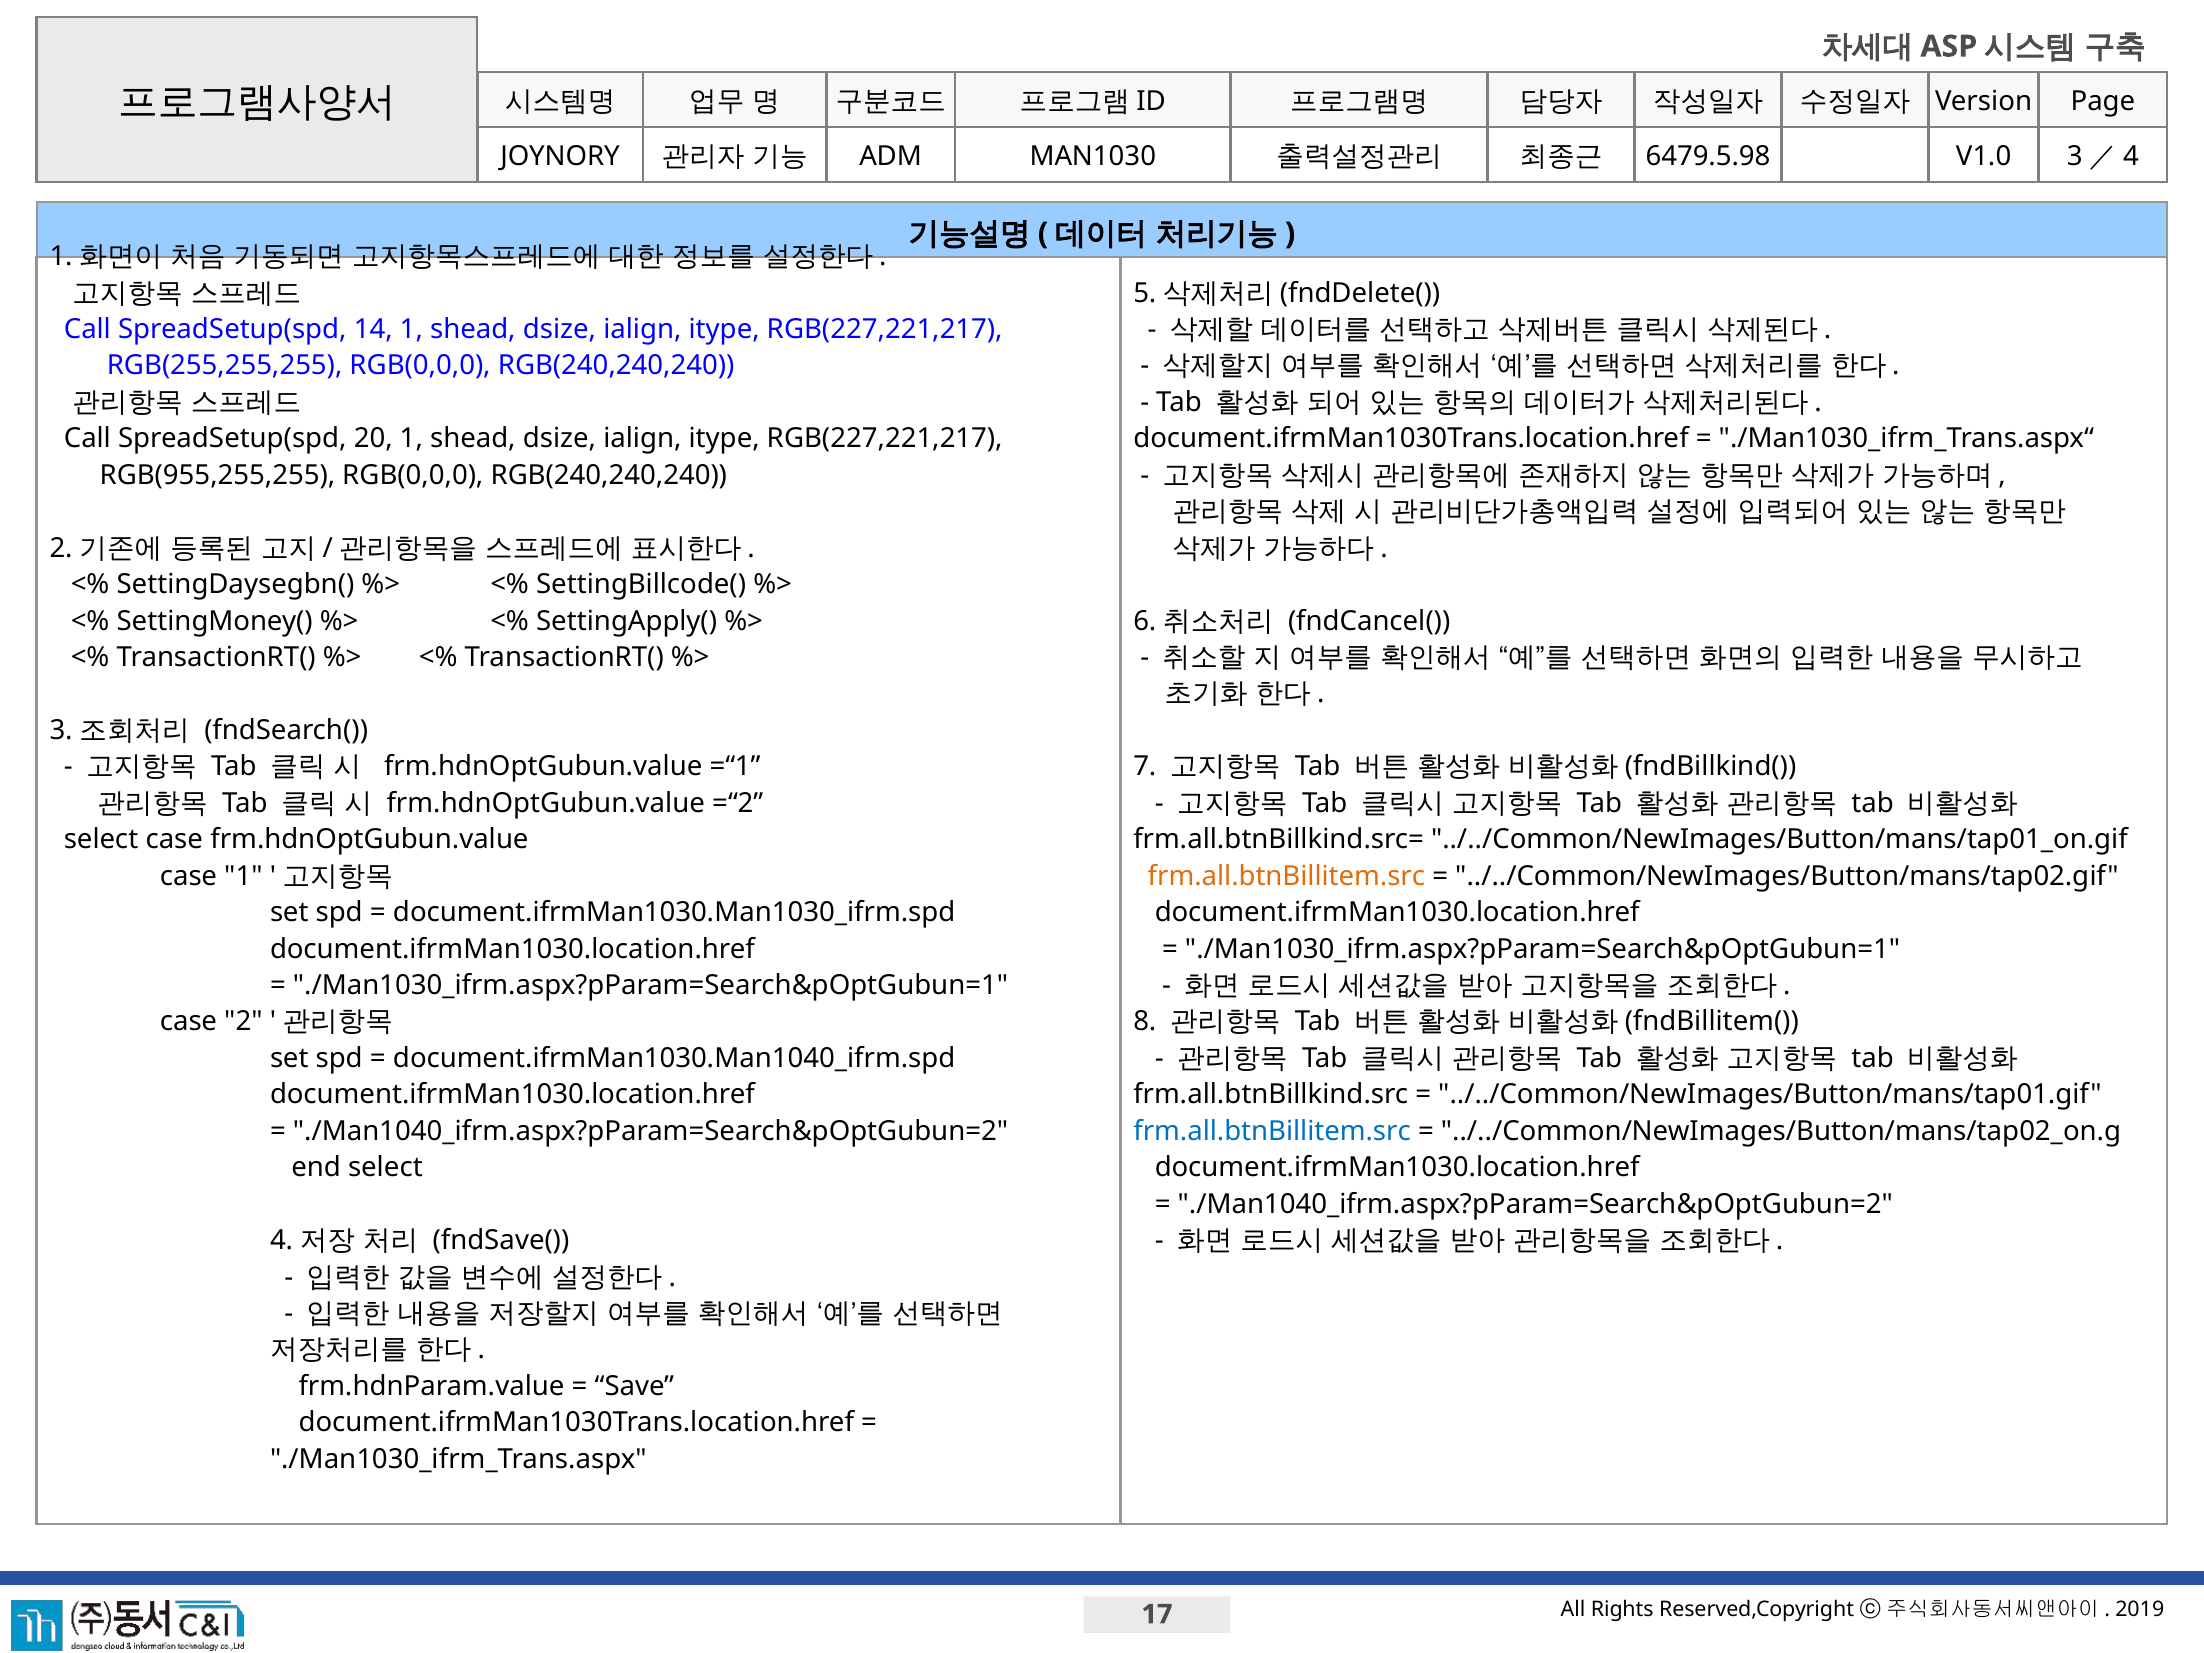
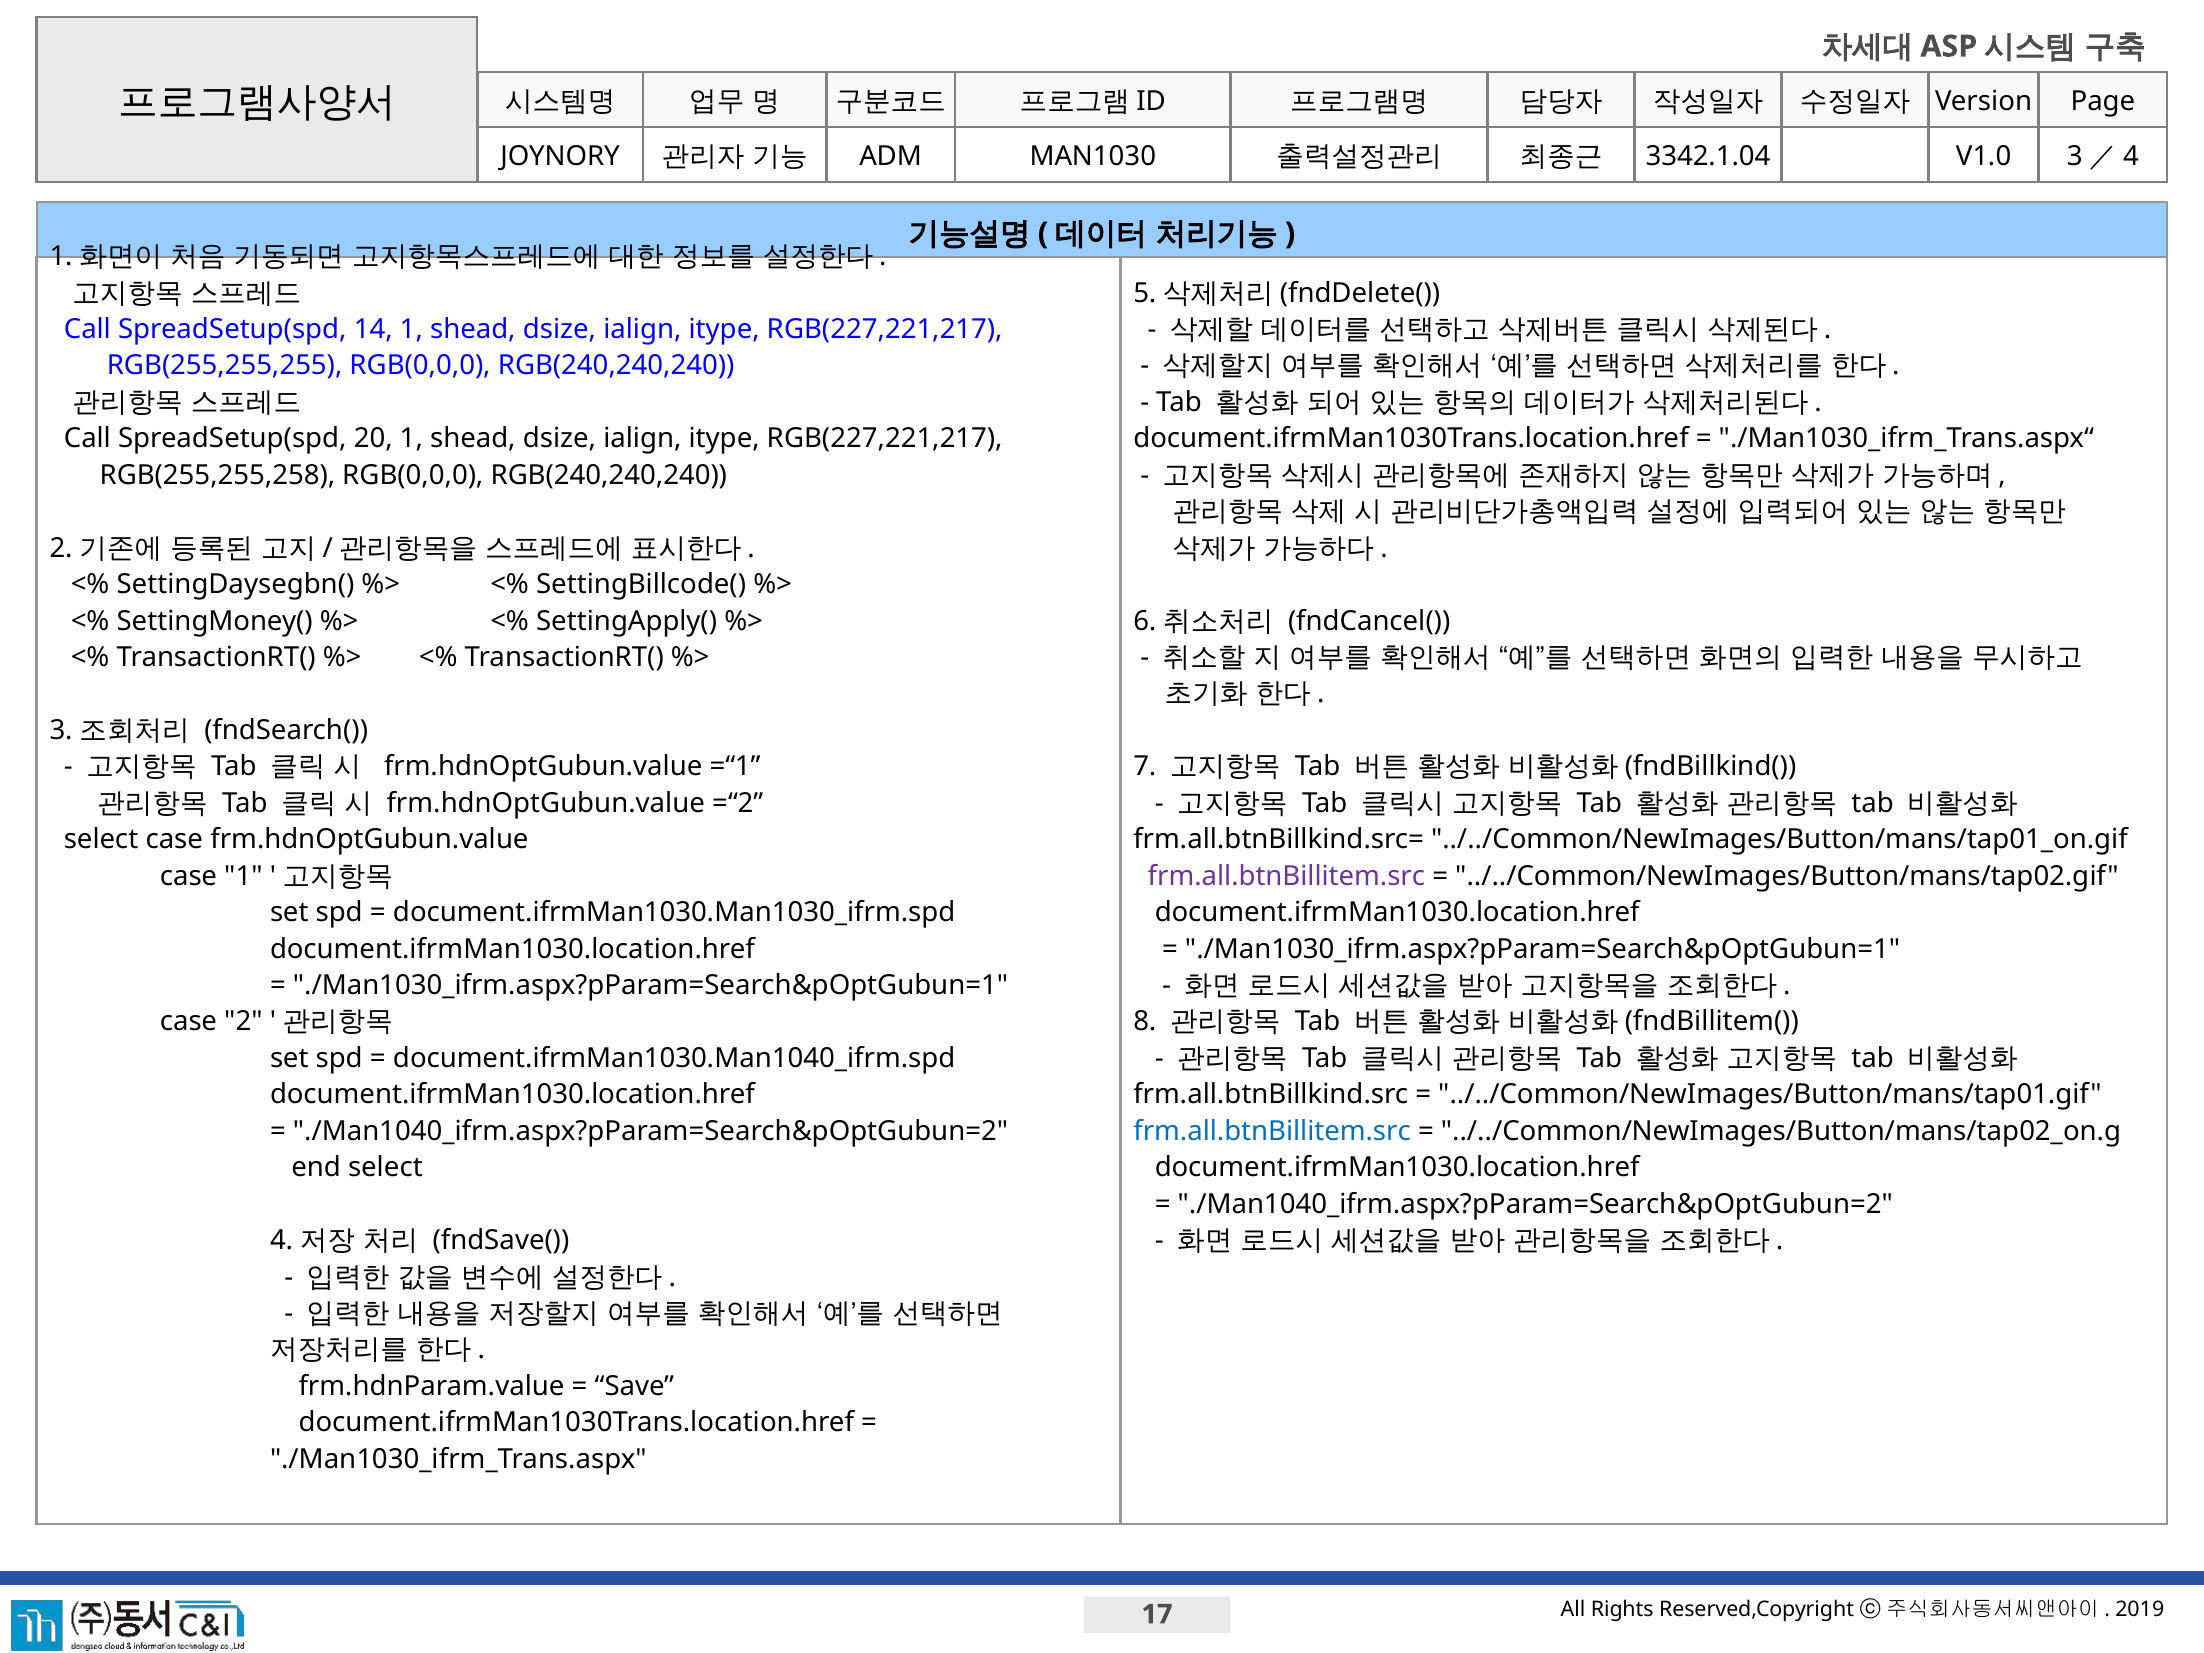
6479.5.98: 6479.5.98 -> 3342.1.04
RGB(955,255,255: RGB(955,255,255 -> RGB(255,255,258
frm.all.btnBillitem.src at (1286, 876) colour: orange -> purple
